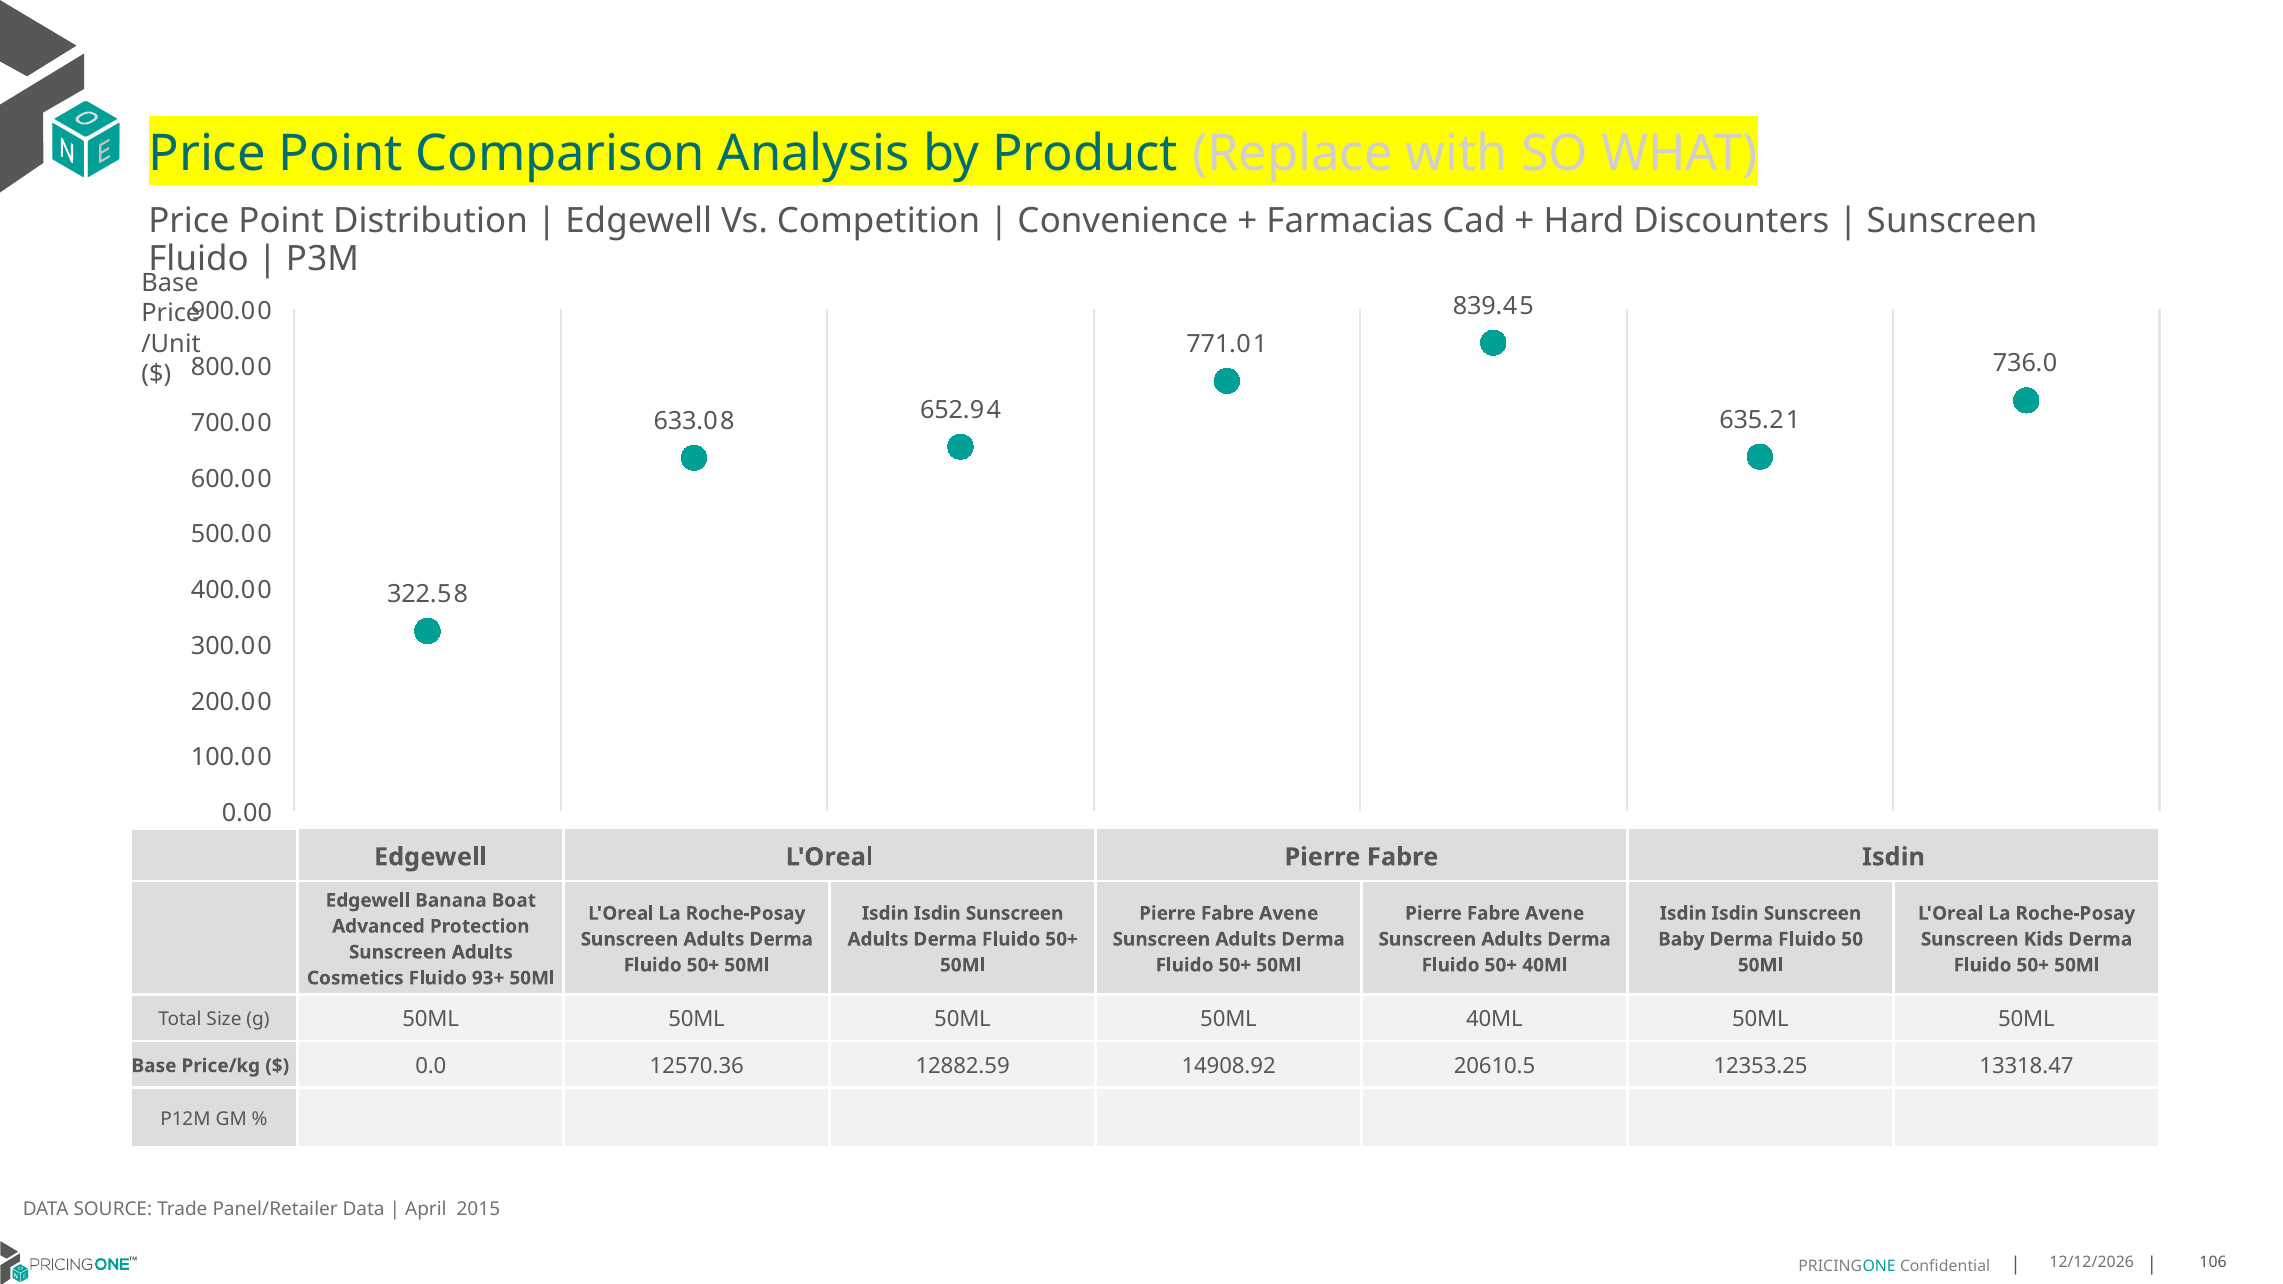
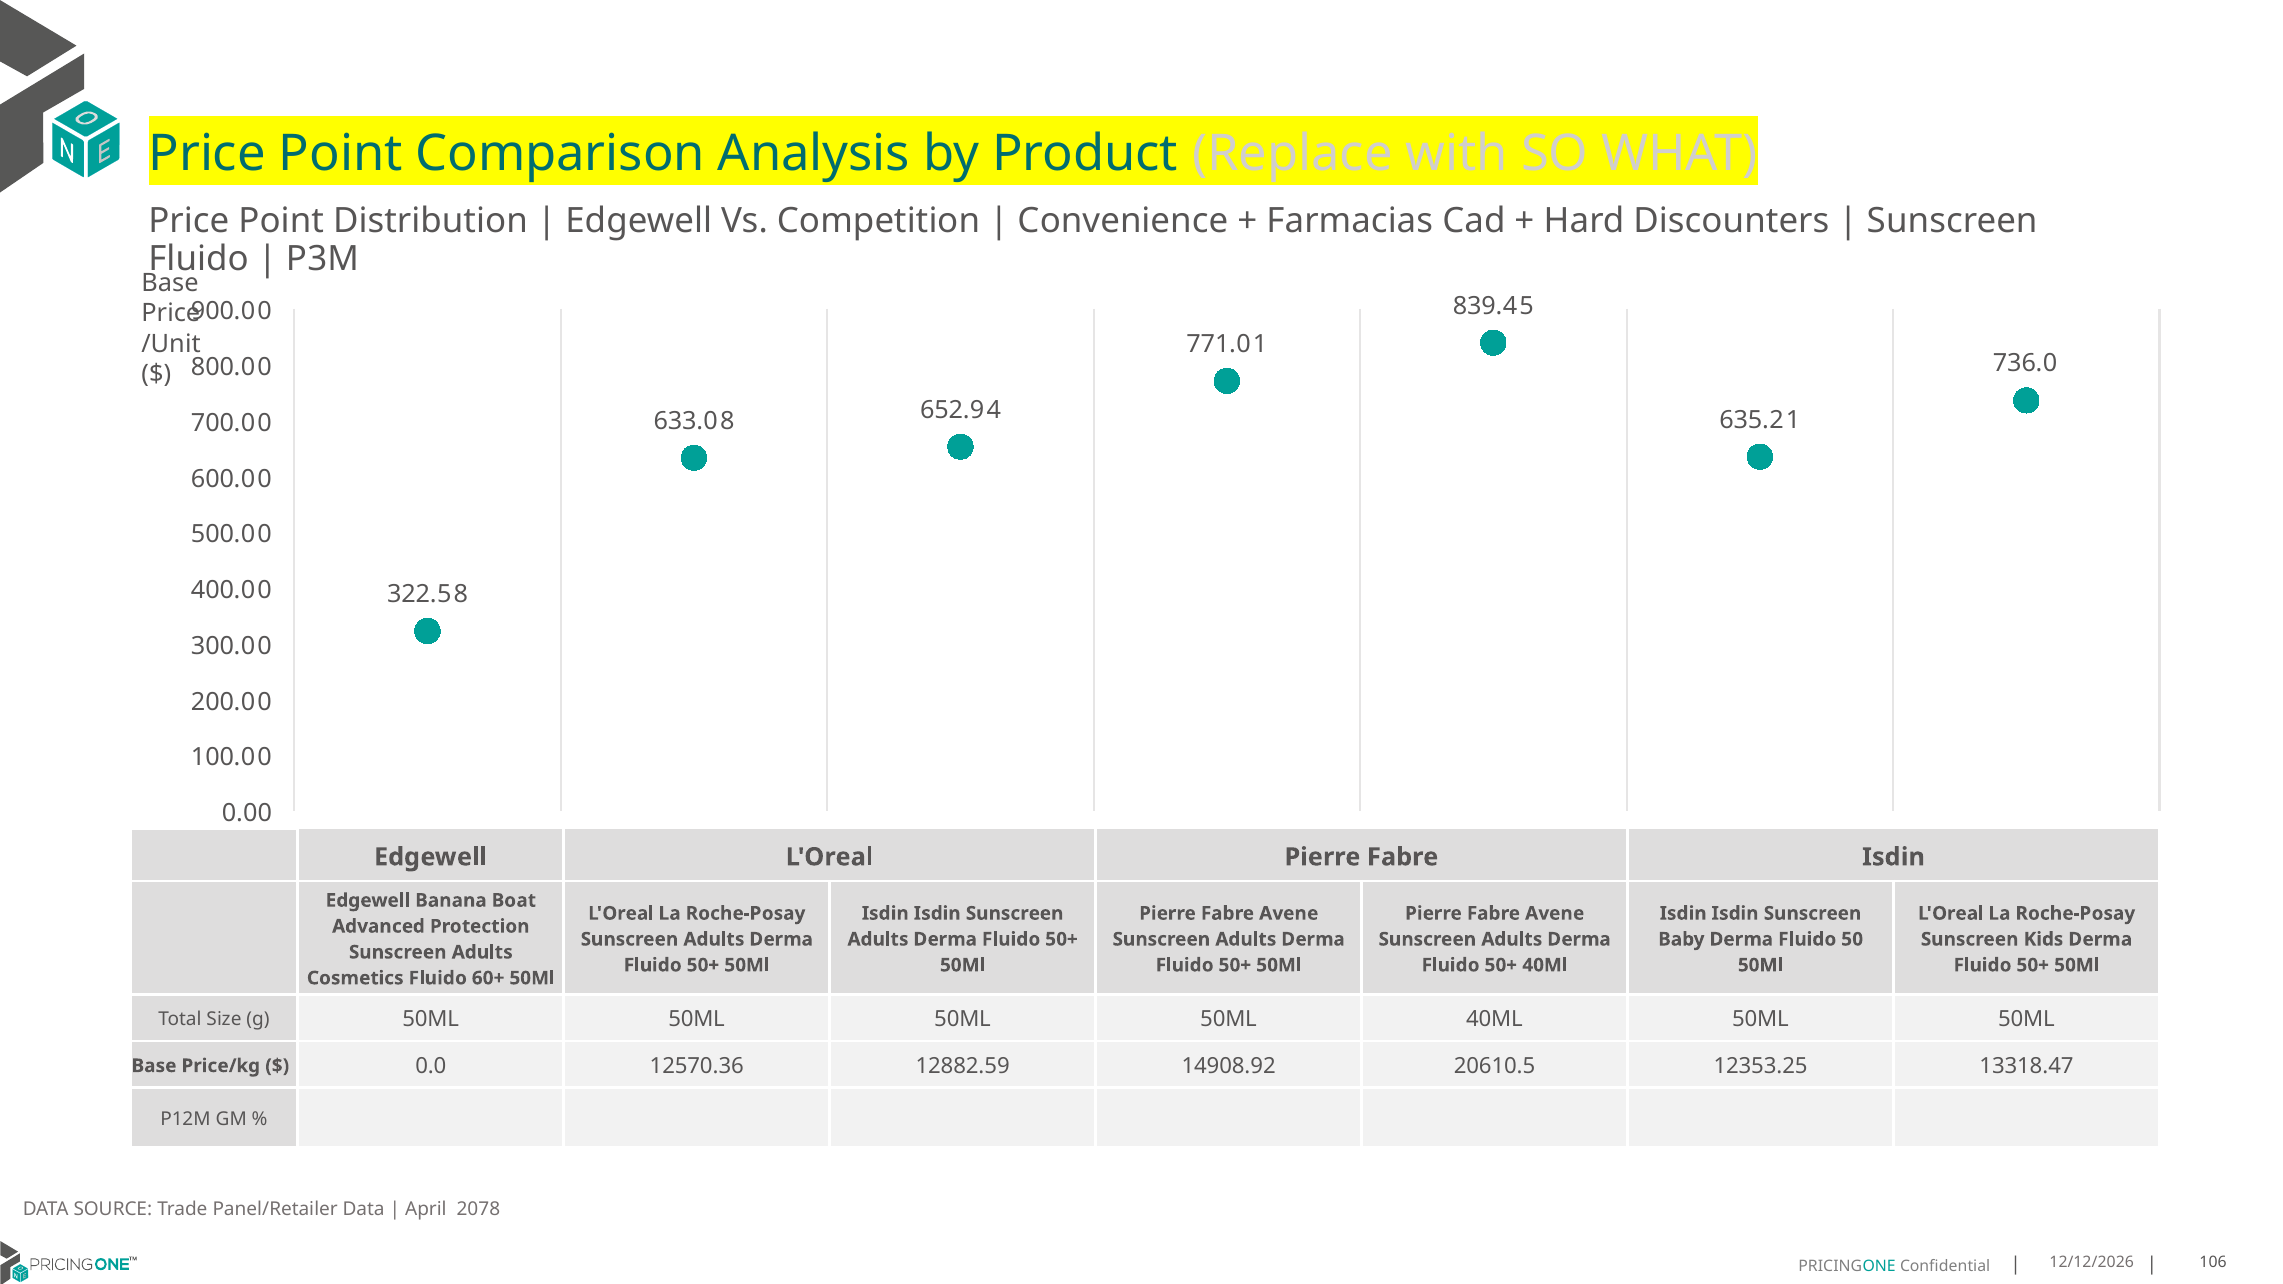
93+: 93+ -> 60+
2015: 2015 -> 2078
